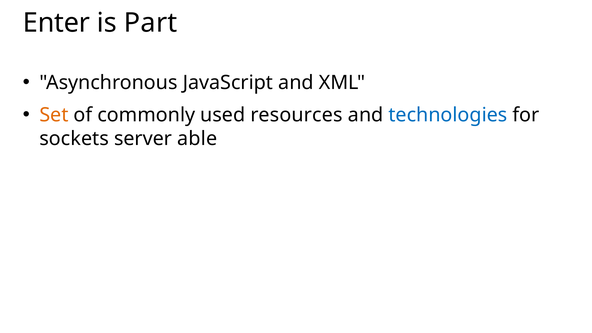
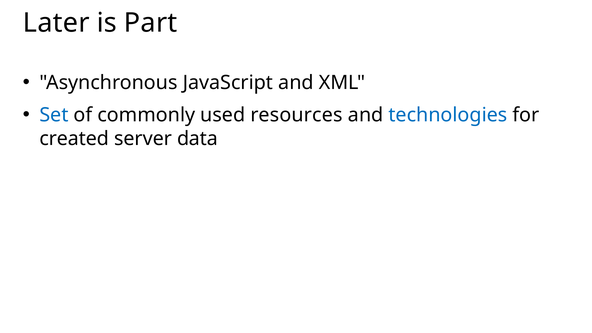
Enter: Enter -> Later
Set colour: orange -> blue
sockets: sockets -> created
able: able -> data
